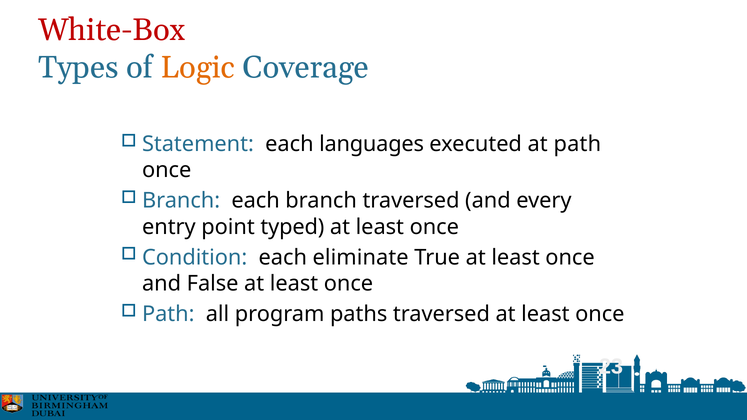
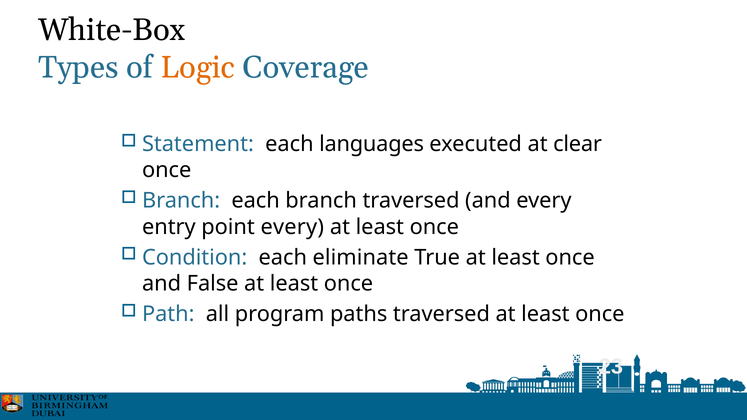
White-Box colour: red -> black
at path: path -> clear
point typed: typed -> every
